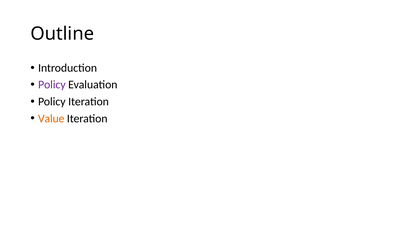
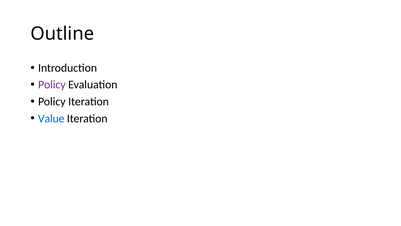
Value colour: orange -> blue
